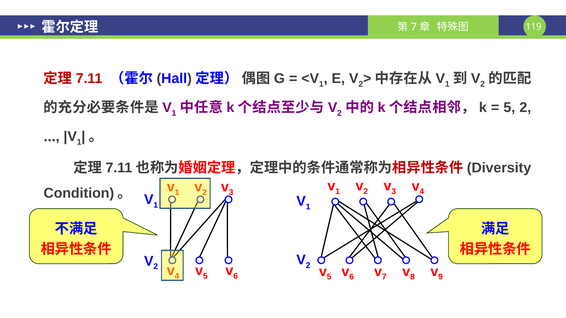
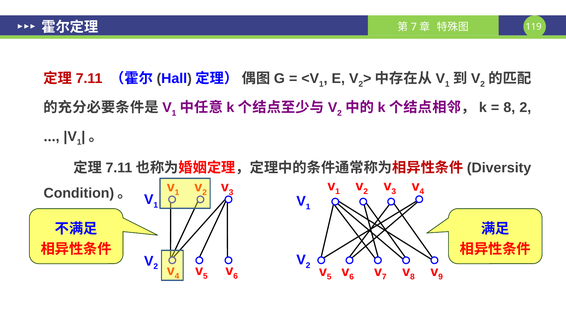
5 at (509, 108): 5 -> 8
